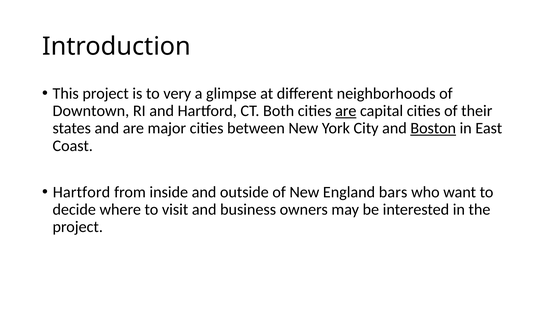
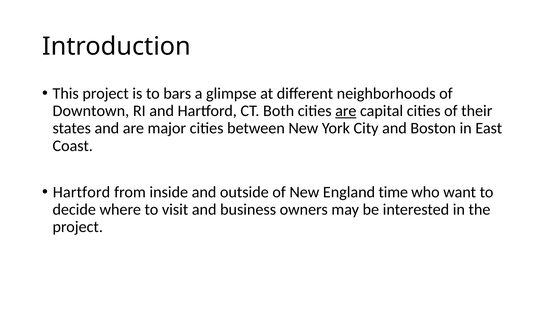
very: very -> bars
Boston underline: present -> none
bars: bars -> time
